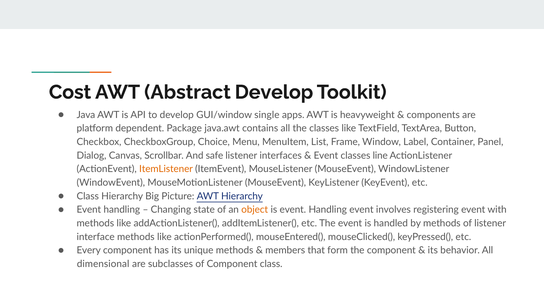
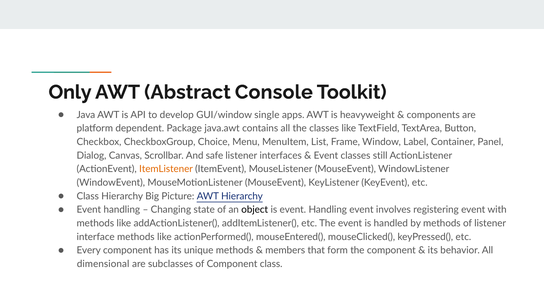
Cost: Cost -> Only
Abstract Develop: Develop -> Console
line: line -> still
object colour: orange -> black
